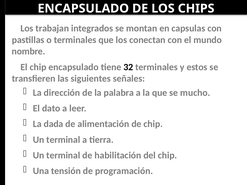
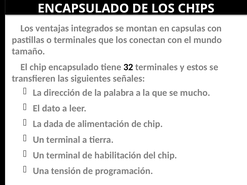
trabajan: trabajan -> ventajas
nombre: nombre -> tamaño
